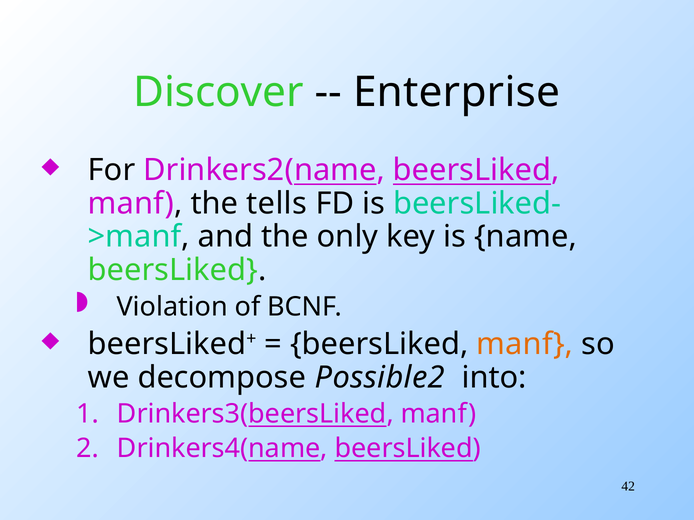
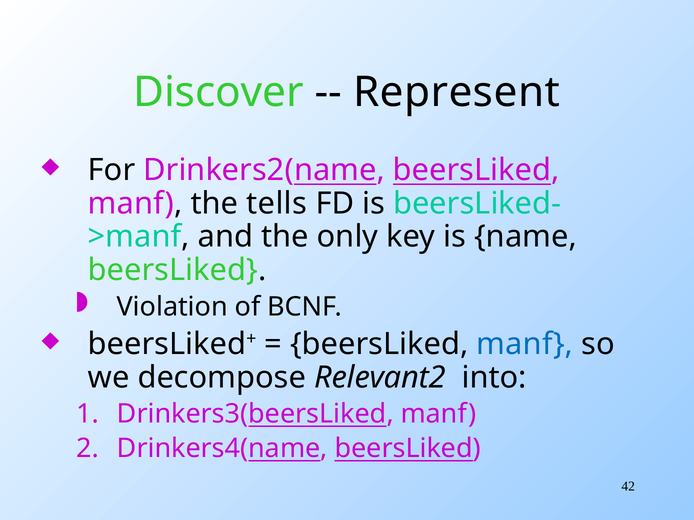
Enterprise: Enterprise -> Represent
manf at (525, 344) colour: orange -> blue
Possible2: Possible2 -> Relevant2
